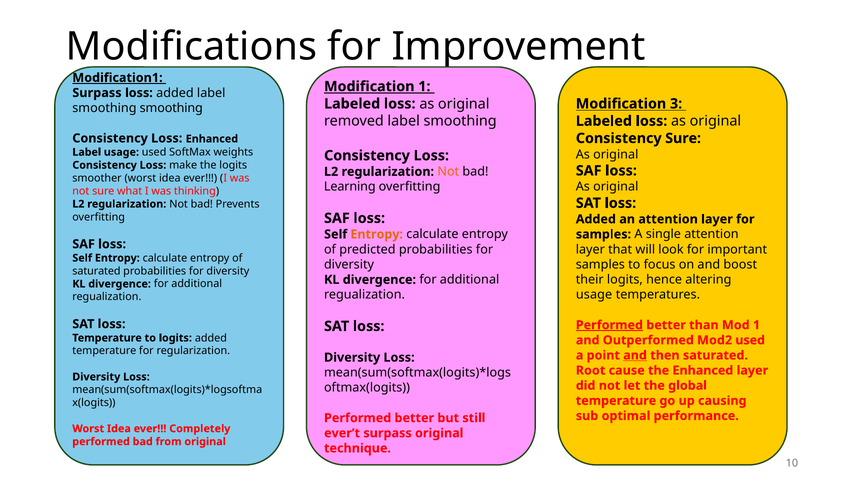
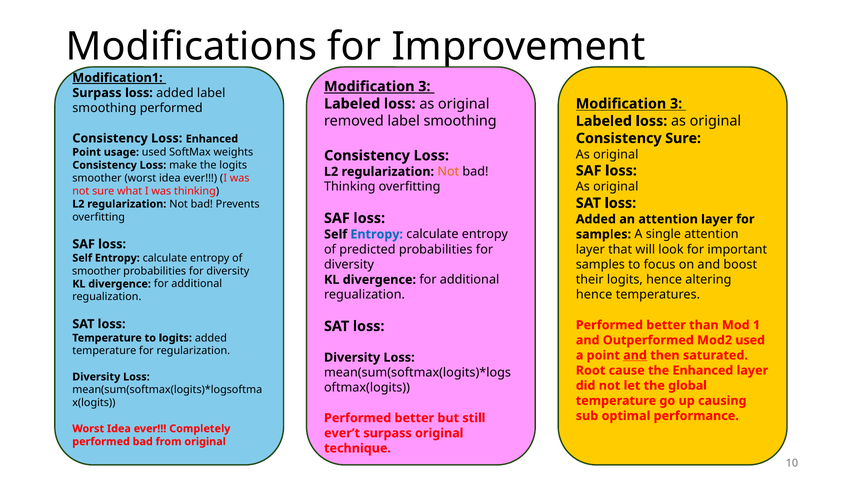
1 at (424, 86): 1 -> 3
smoothing smoothing: smoothing -> performed
Label at (87, 152): Label -> Point
Learning at (350, 187): Learning -> Thinking
Entropy at (377, 234) colour: orange -> blue
saturated at (96, 271): saturated -> smoother
usage at (594, 295): usage -> hence
Performed at (609, 325) underline: present -> none
